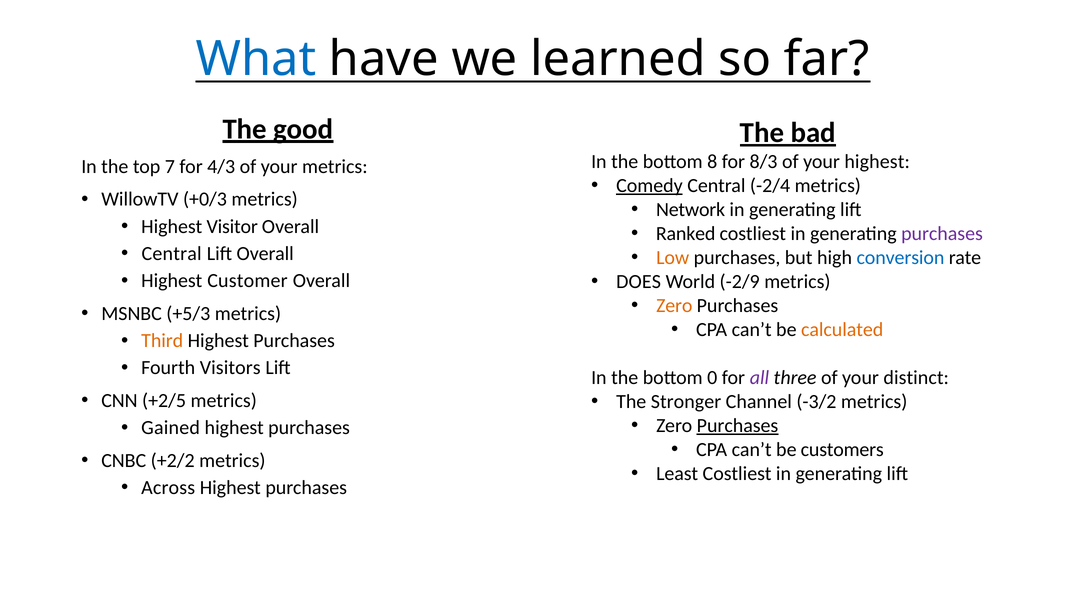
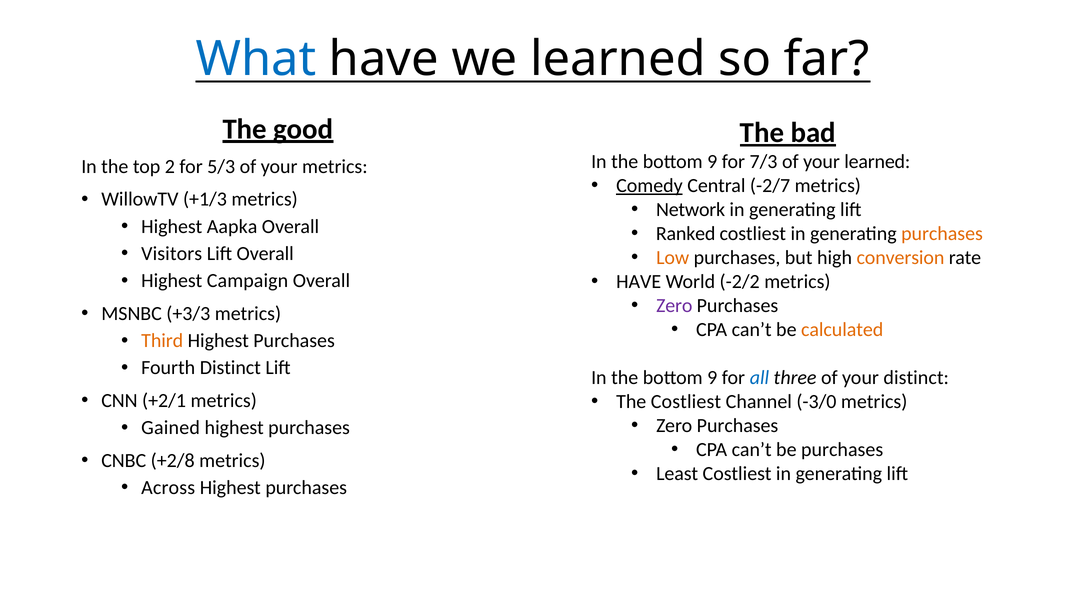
8 at (712, 161): 8 -> 9
8/3: 8/3 -> 7/3
your highest: highest -> learned
7: 7 -> 2
4/3: 4/3 -> 5/3
-2/4: -2/4 -> -2/7
+0/3: +0/3 -> +1/3
Visitor: Visitor -> Aapka
purchases at (942, 233) colour: purple -> orange
Central at (172, 253): Central -> Visitors
conversion colour: blue -> orange
Customer: Customer -> Campaign
DOES at (639, 281): DOES -> HAVE
-2/9: -2/9 -> -2/2
Zero at (674, 305) colour: orange -> purple
+5/3: +5/3 -> +3/3
Fourth Visitors: Visitors -> Distinct
0 at (712, 377): 0 -> 9
all colour: purple -> blue
+2/5: +2/5 -> +2/1
The Stronger: Stronger -> Costliest
-3/2: -3/2 -> -3/0
Purchases at (738, 425) underline: present -> none
be customers: customers -> purchases
+2/2: +2/2 -> +2/8
